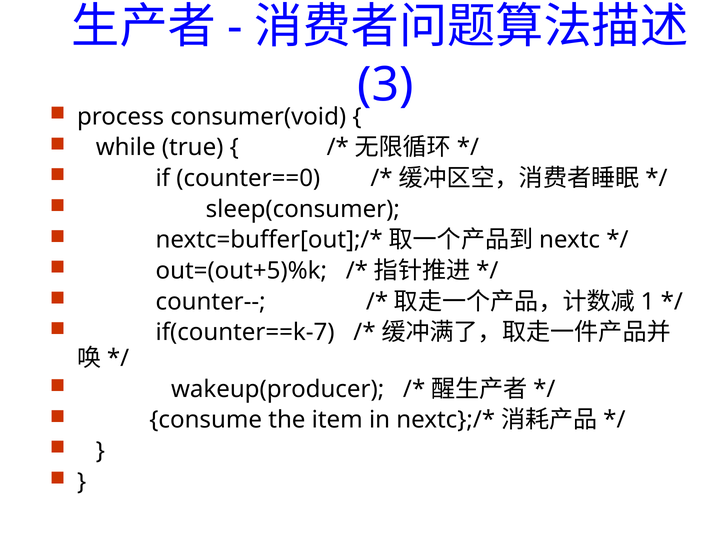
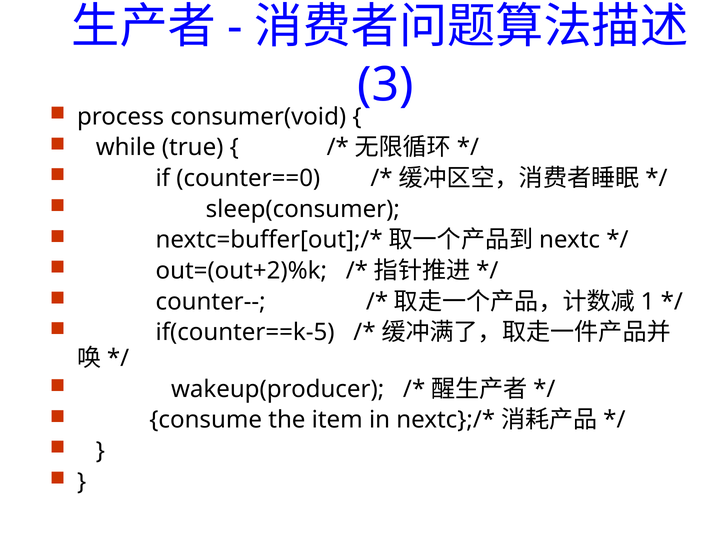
out=(out+5)%k: out=(out+5)%k -> out=(out+2)%k
if(counter==k-7: if(counter==k-7 -> if(counter==k-5
